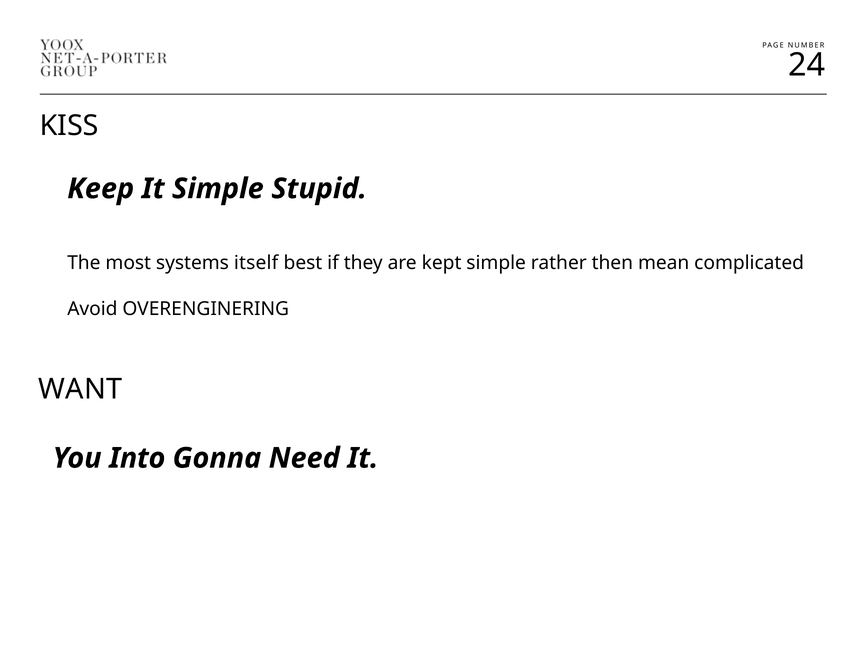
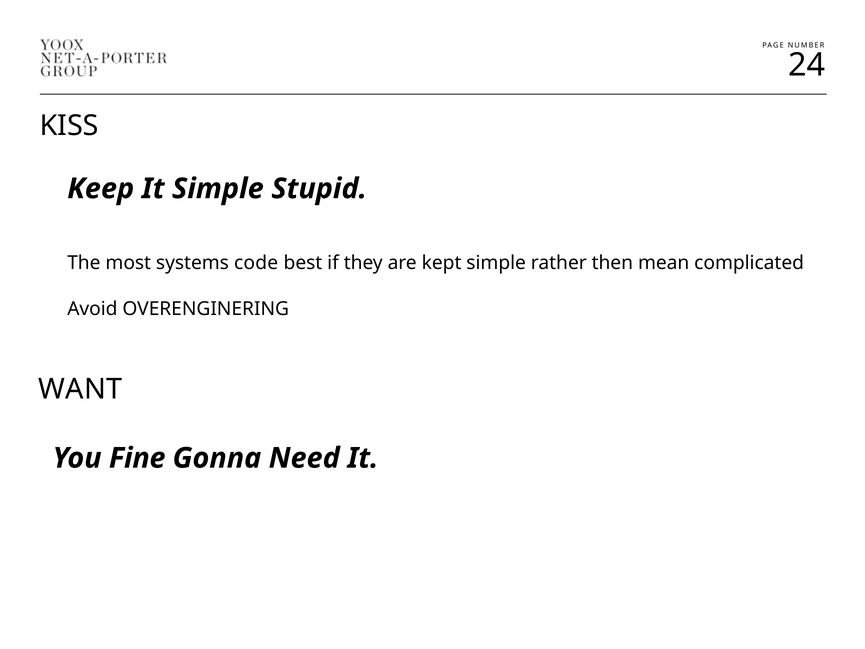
itself: itself -> code
Into: Into -> Fine
